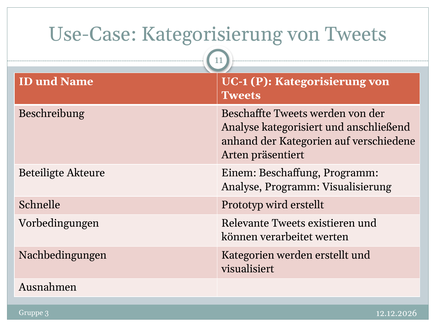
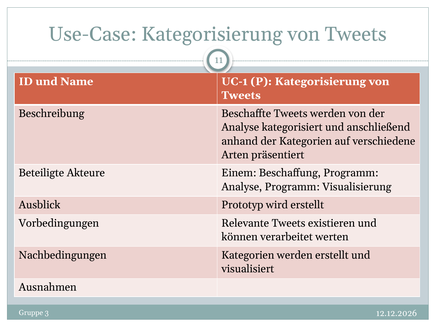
Schnelle: Schnelle -> Ausblick
